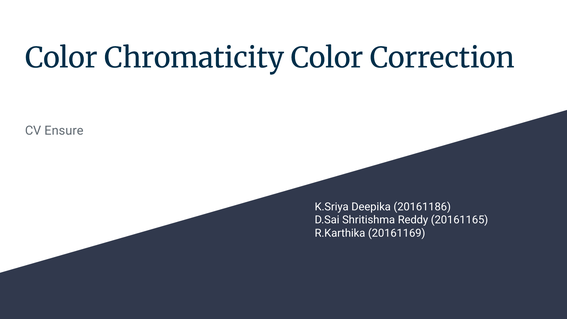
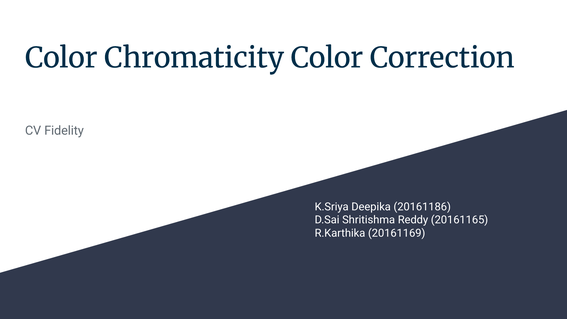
Ensure: Ensure -> Fidelity
